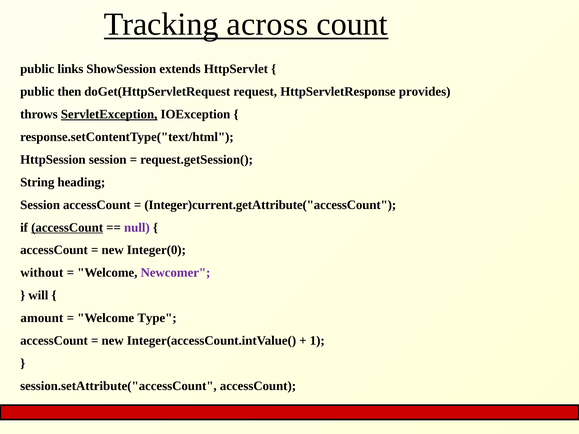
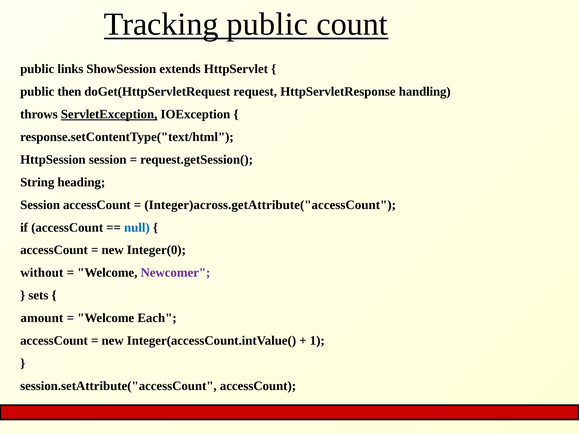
Tracking across: across -> public
provides: provides -> handling
Integer)current.getAttribute("accessCount: Integer)current.getAttribute("accessCount -> Integer)across.getAttribute("accessCount
accessCount at (67, 228) underline: present -> none
null colour: purple -> blue
will: will -> sets
Type: Type -> Each
